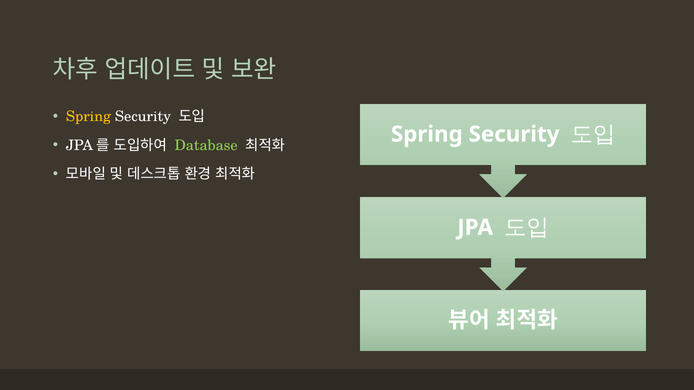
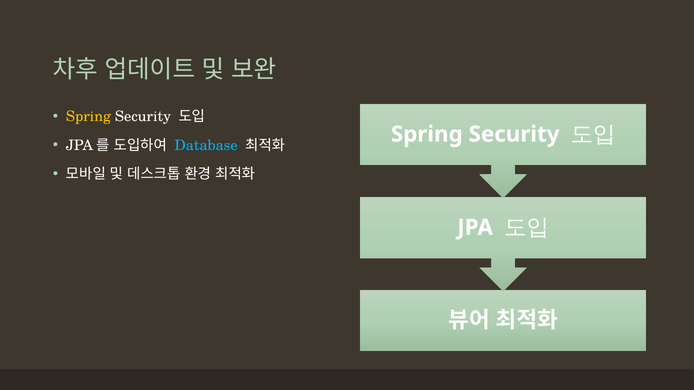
Database colour: light green -> light blue
